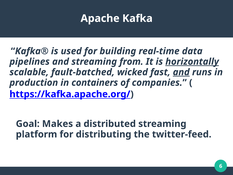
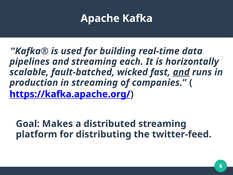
from: from -> each
horizontally underline: present -> none
in containers: containers -> streaming
